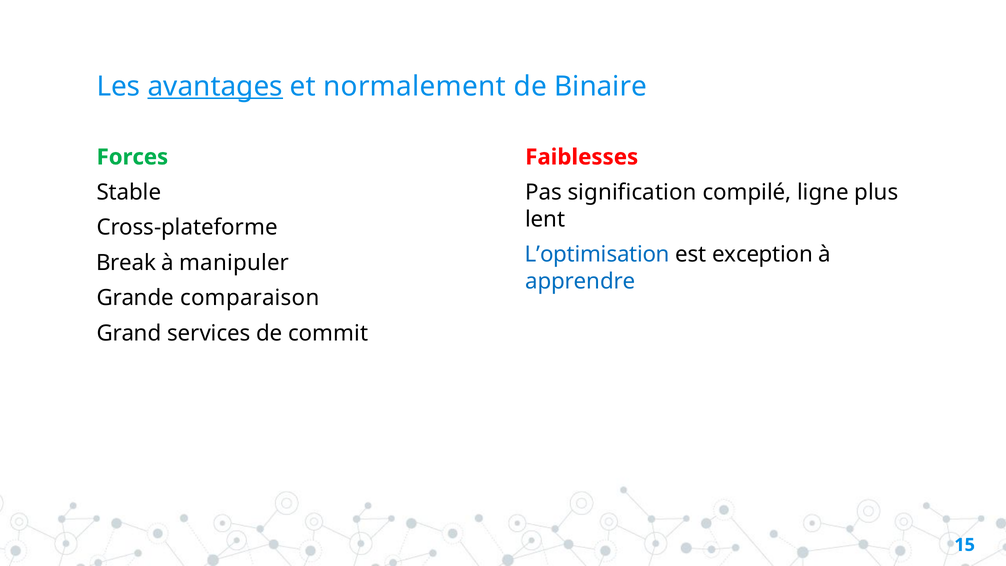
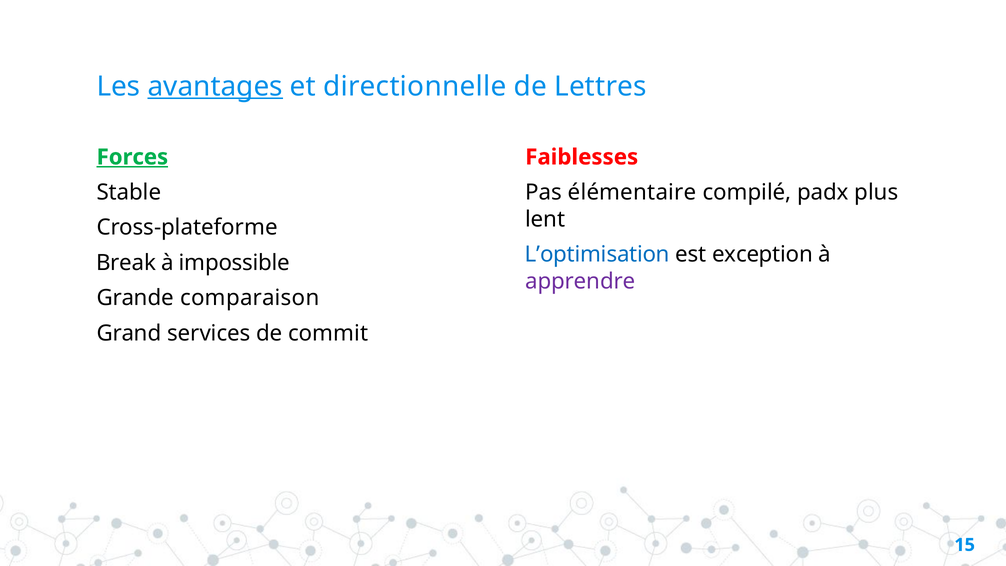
normalement: normalement -> directionnelle
Binaire: Binaire -> Lettres
Forces underline: none -> present
signification: signification -> élémentaire
ligne: ligne -> padx
manipuler: manipuler -> impossible
apprendre colour: blue -> purple
